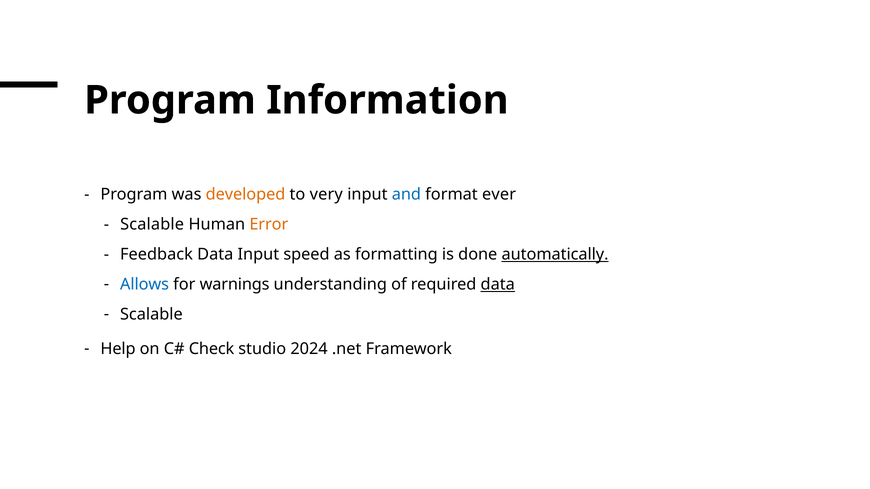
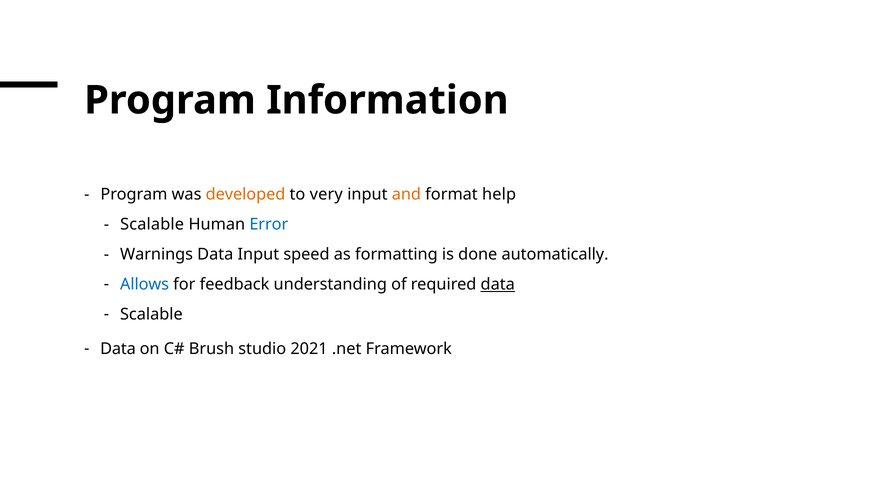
and colour: blue -> orange
ever: ever -> help
Error colour: orange -> blue
Feedback: Feedback -> Warnings
automatically underline: present -> none
warnings: warnings -> feedback
Help at (118, 349): Help -> Data
Check: Check -> Brush
2024: 2024 -> 2021
